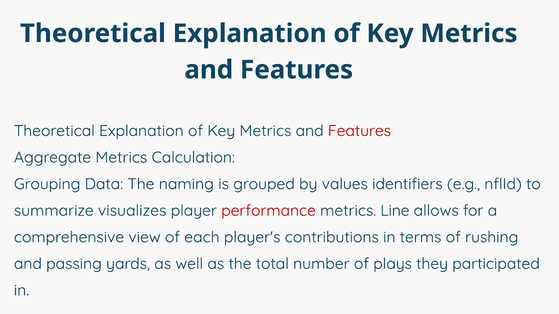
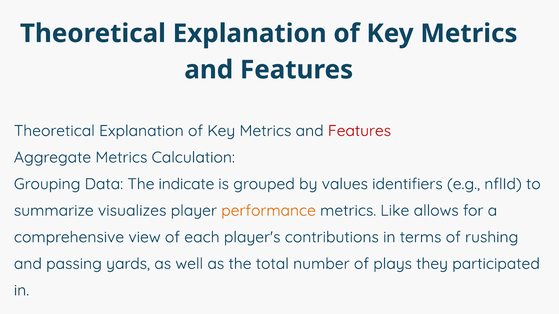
naming: naming -> indicate
performance colour: red -> orange
Line: Line -> Like
